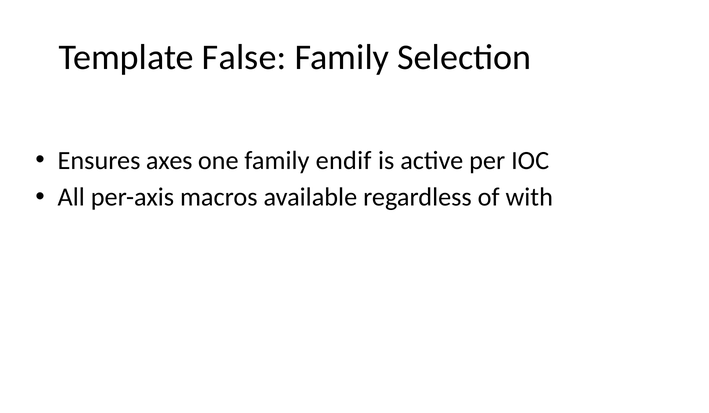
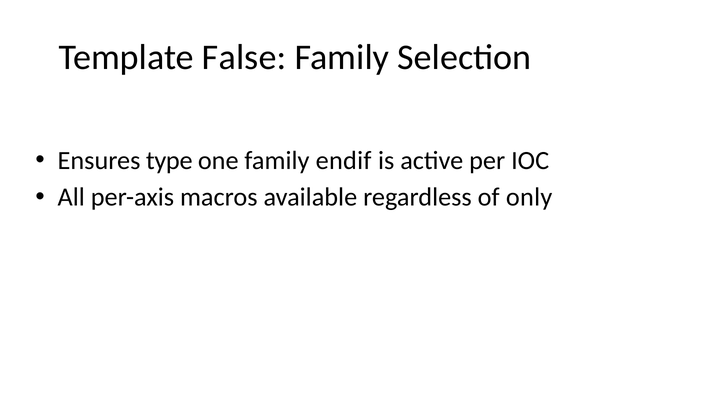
axes: axes -> type
with: with -> only
